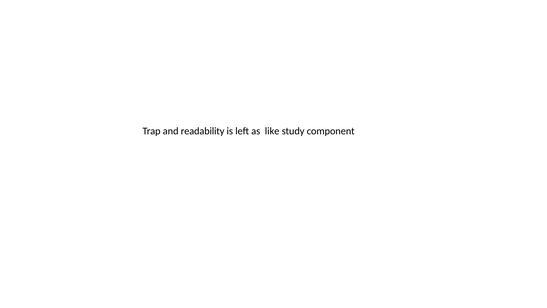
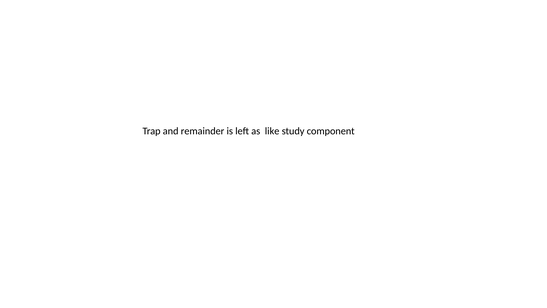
readability: readability -> remainder
